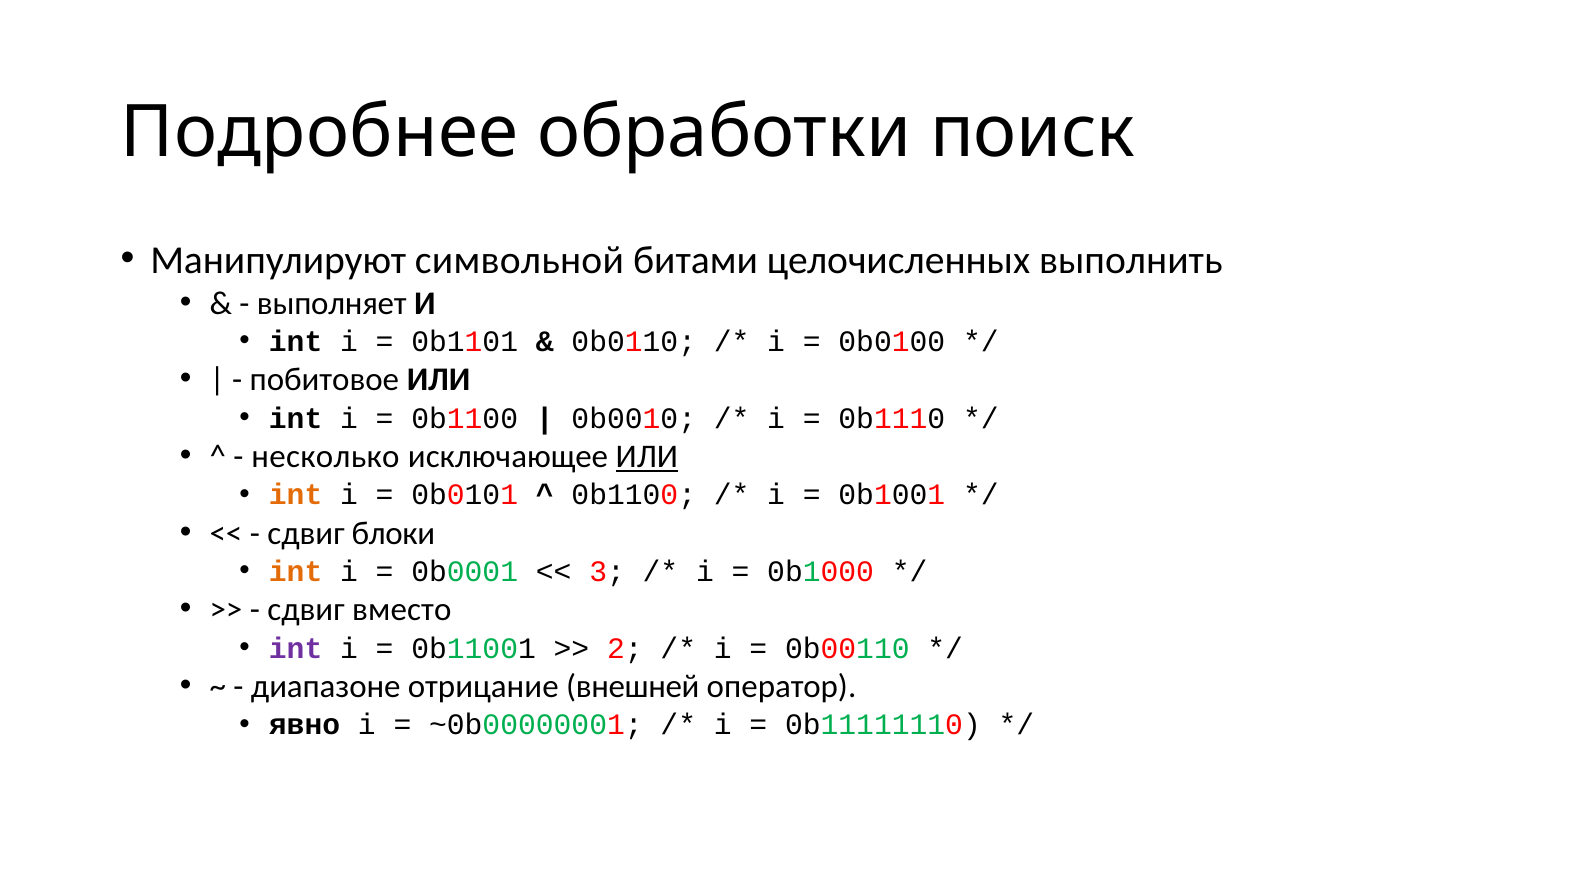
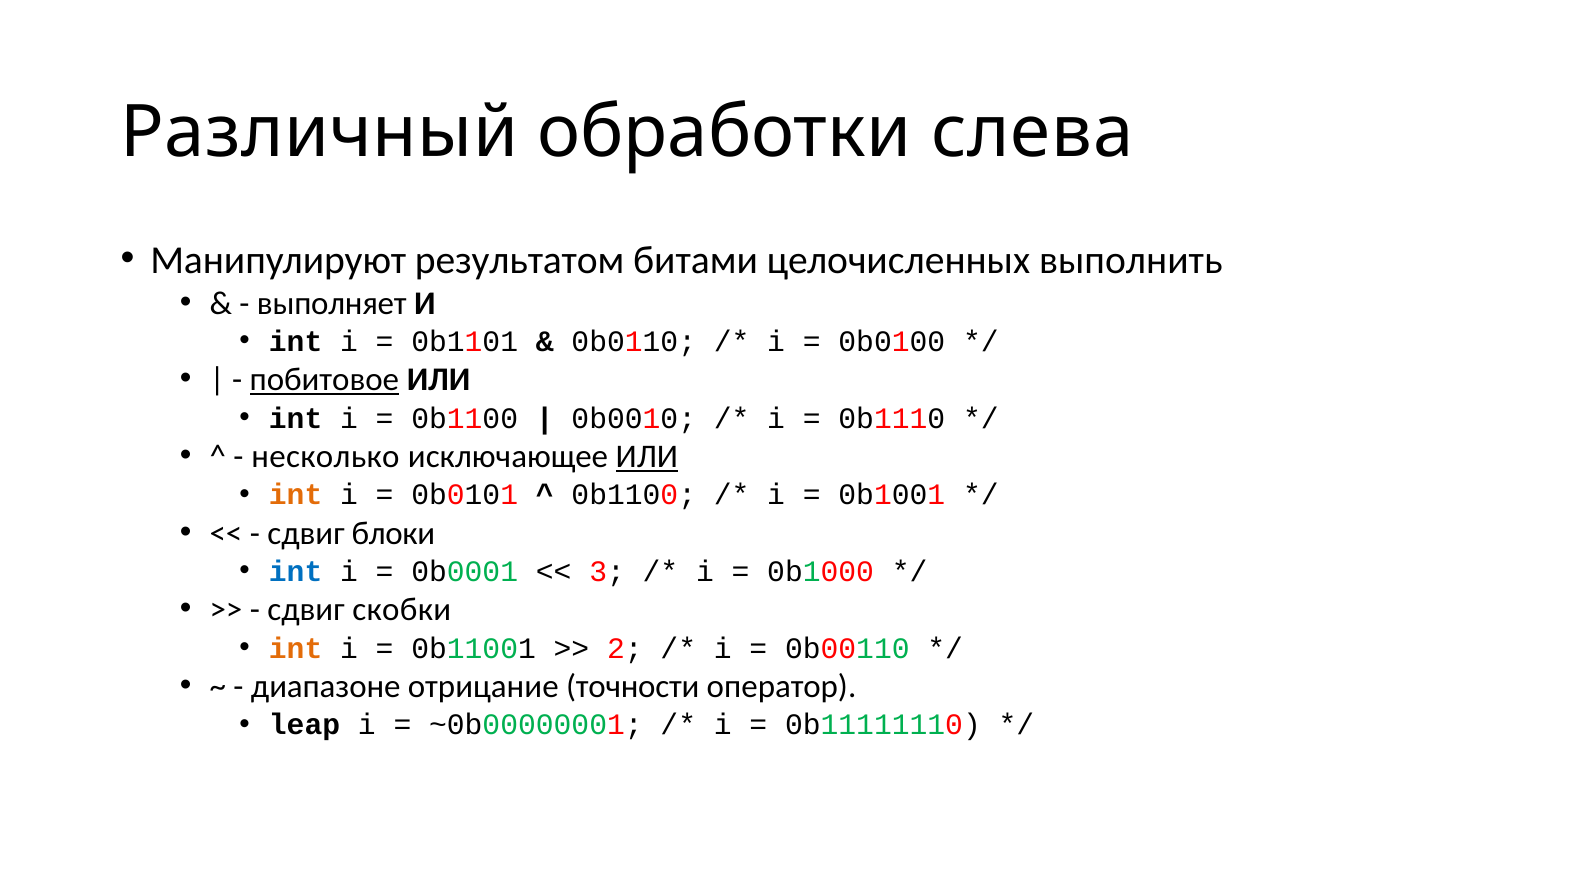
Подробнее: Подробнее -> Различный
поиск: поиск -> слева
символьной: символьной -> результатом
побитовое underline: none -> present
int at (296, 572) colour: orange -> blue
вместо: вместо -> скобки
int at (296, 648) colour: purple -> orange
внешней: внешней -> точности
явно: явно -> leap
